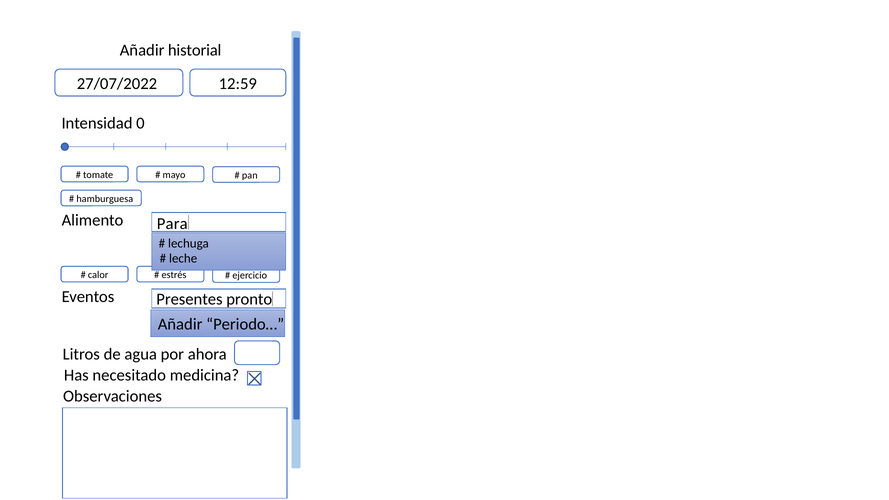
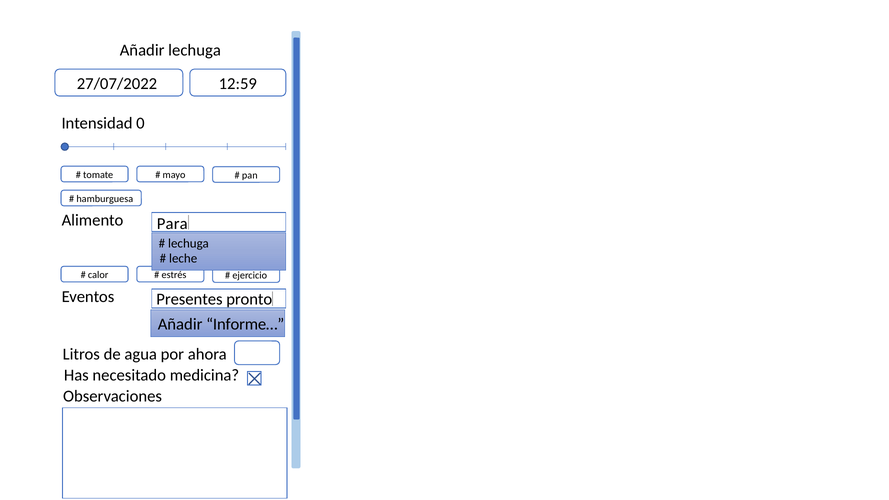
Añadir historial: historial -> lechuga
Periodo…: Periodo… -> Informe…
